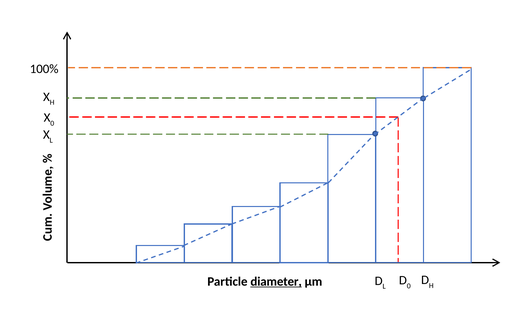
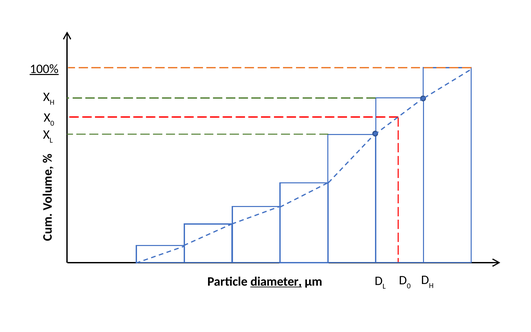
100% underline: none -> present
